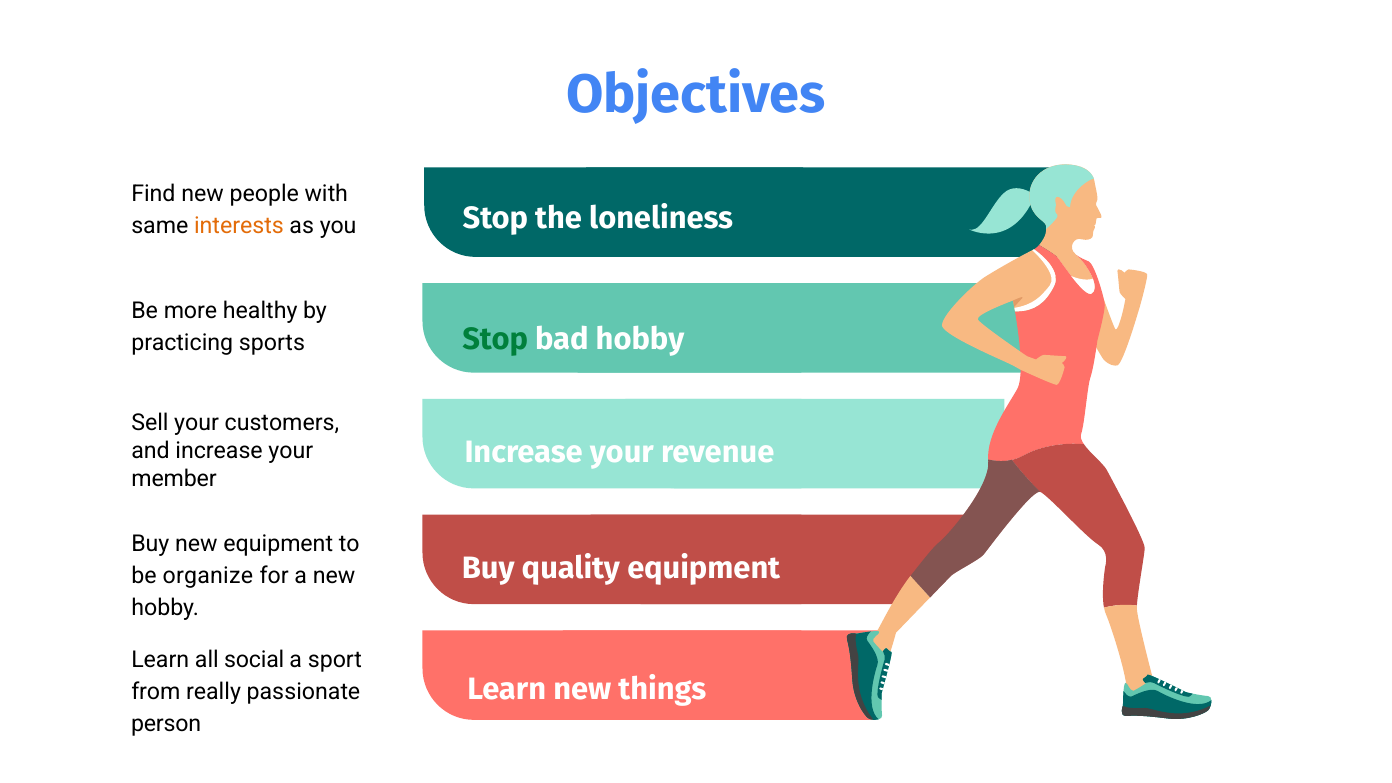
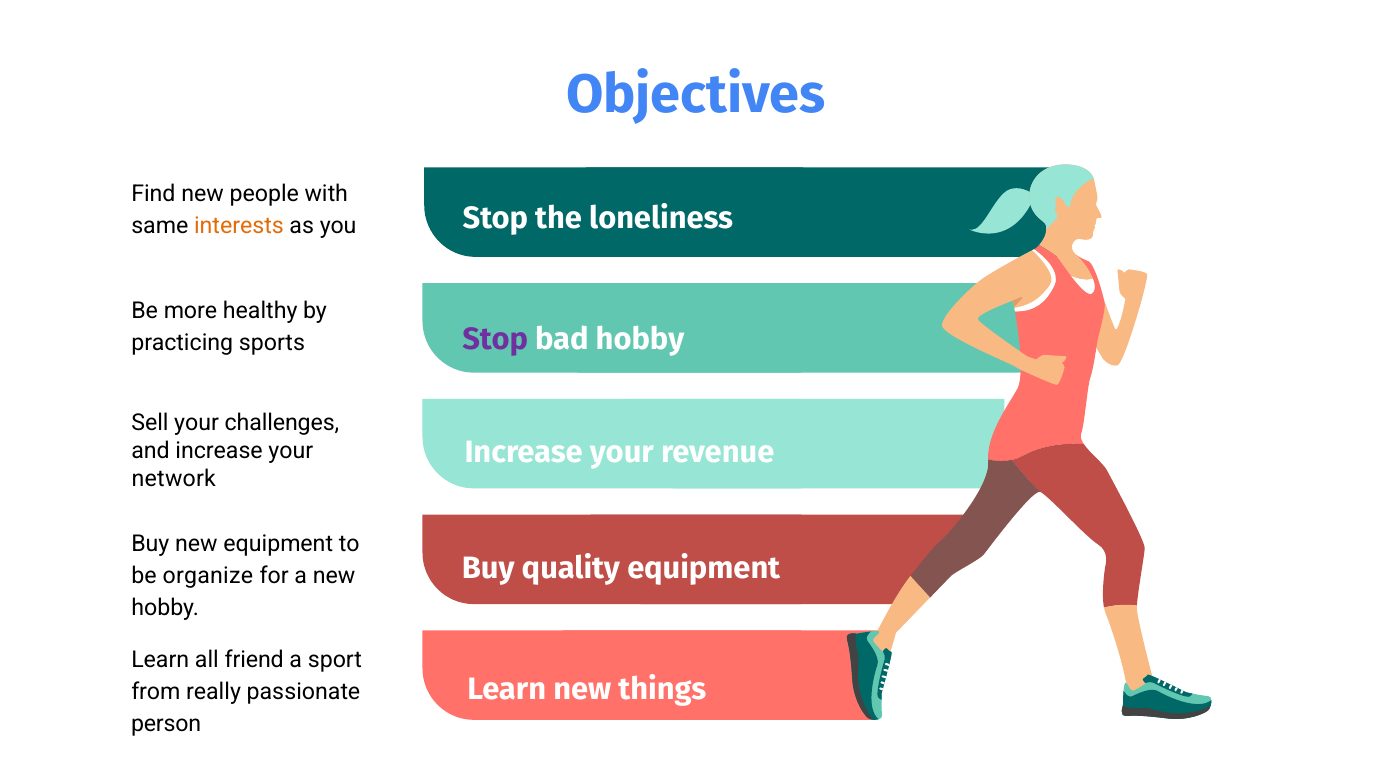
Stop at (495, 339) colour: green -> purple
customers: customers -> challenges
member: member -> network
social: social -> friend
